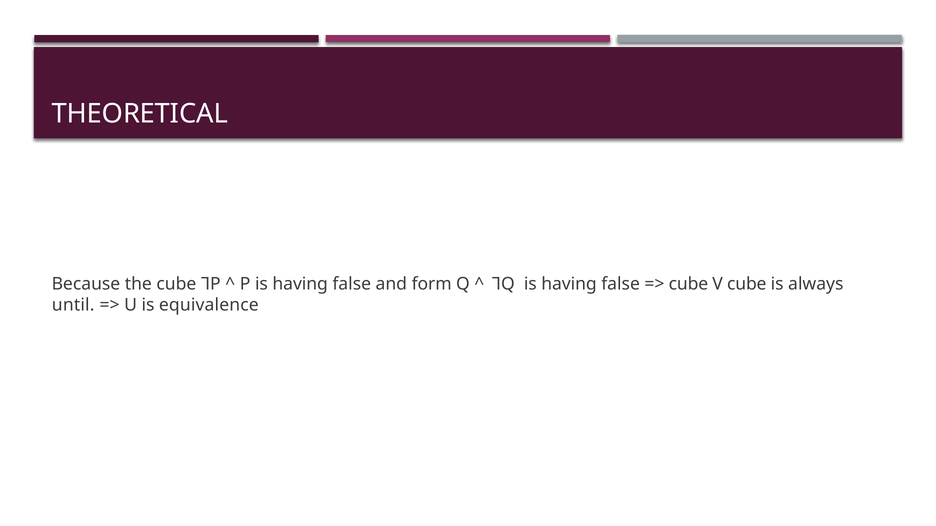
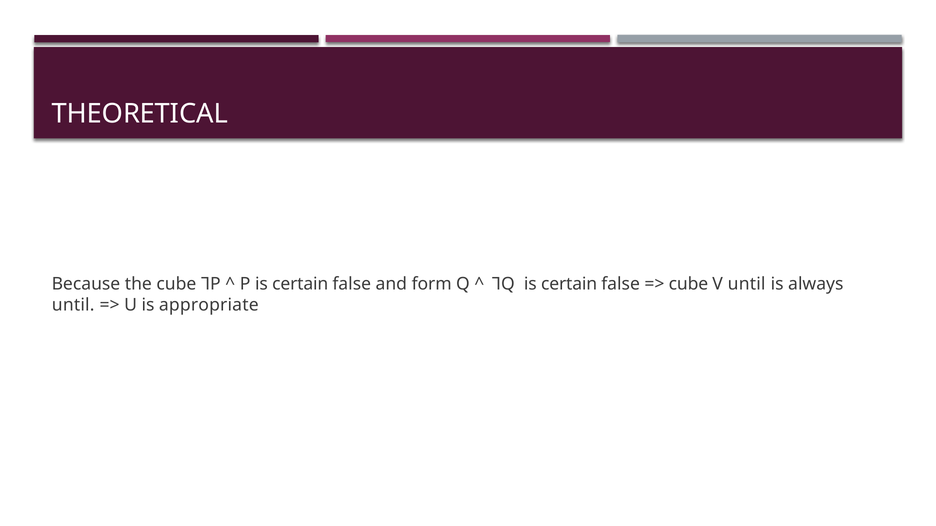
P is having: having -> certain
ꞀQ is having: having -> certain
V cube: cube -> until
equivalence: equivalence -> appropriate
